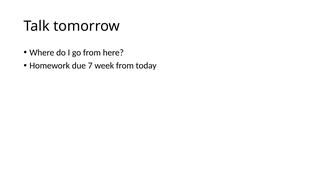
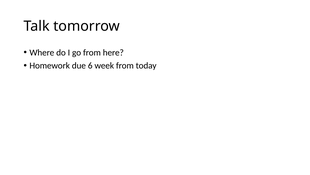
7: 7 -> 6
